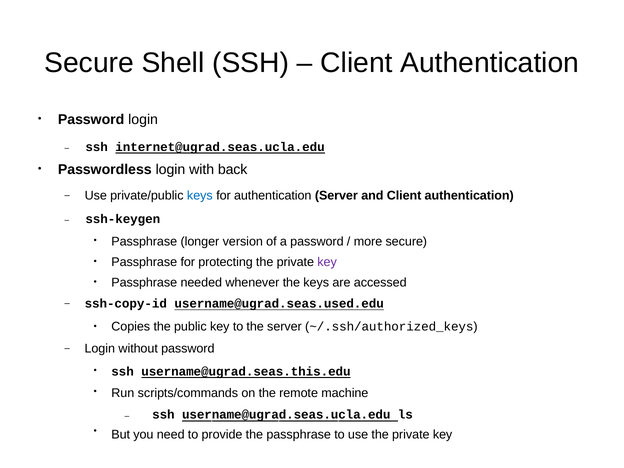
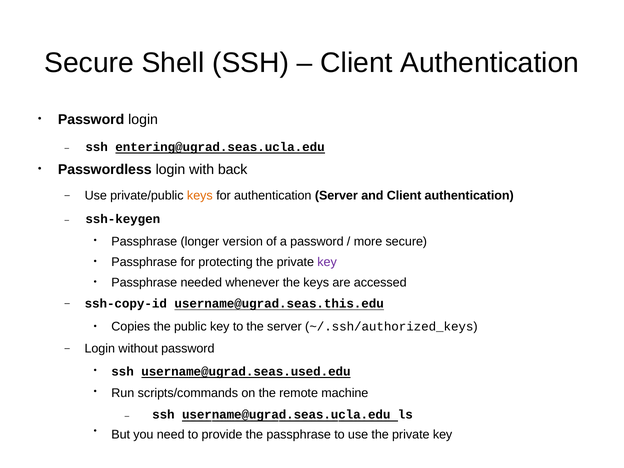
internet@ugrad.seas.ucla.edu: internet@ugrad.seas.ucla.edu -> entering@ugrad.seas.ucla.edu
keys at (200, 195) colour: blue -> orange
username@ugrad.seas.used.edu: username@ugrad.seas.used.edu -> username@ugrad.seas.this.edu
username@ugrad.seas.this.edu: username@ugrad.seas.this.edu -> username@ugrad.seas.used.edu
